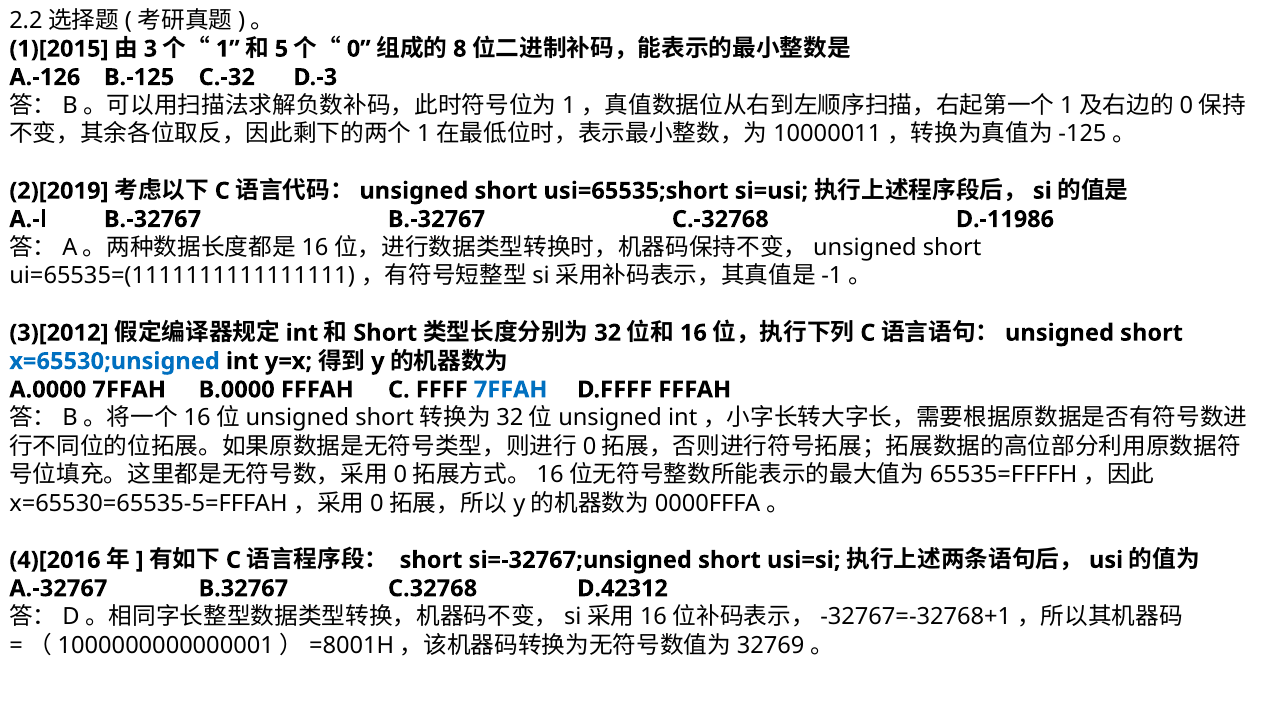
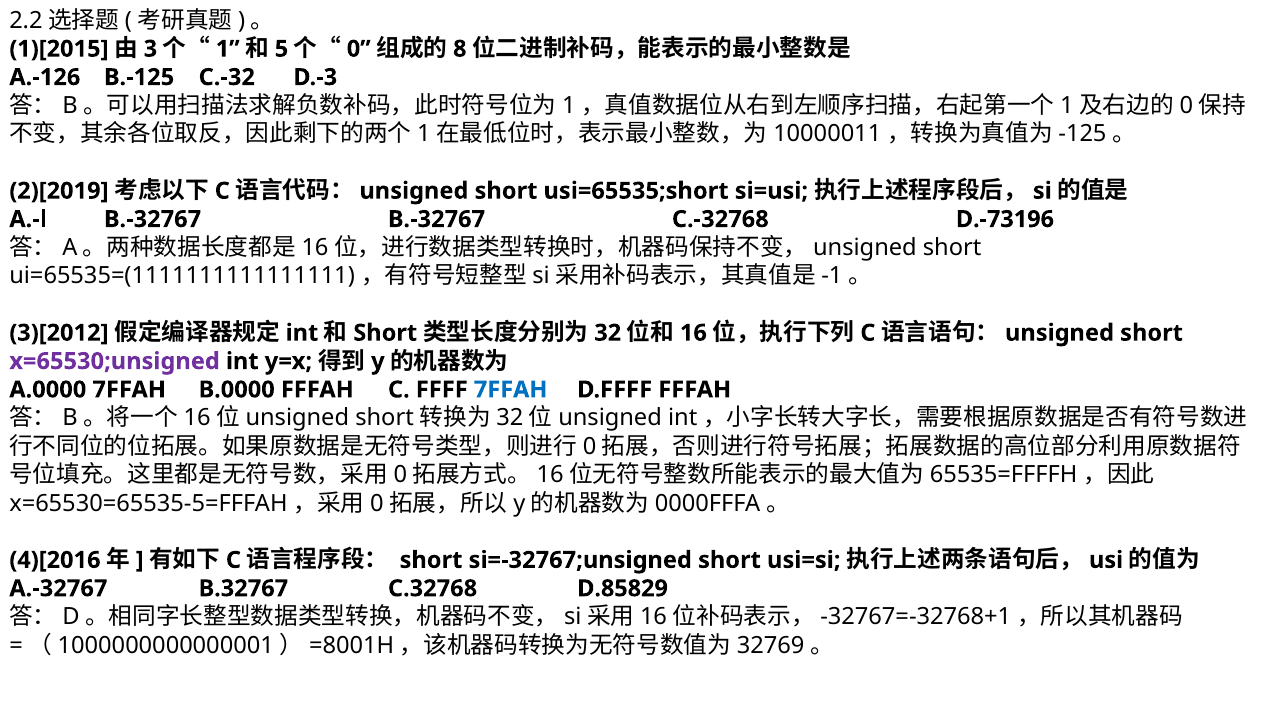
D.-11986: D.-11986 -> D.-73196
x=65530;unsigned colour: blue -> purple
D.42312: D.42312 -> D.85829
